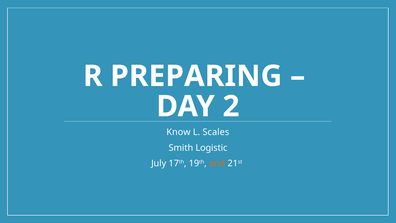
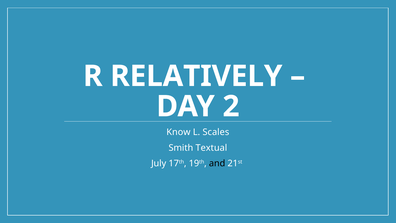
PREPARING: PREPARING -> RELATIVELY
Logistic: Logistic -> Textual
and colour: orange -> black
